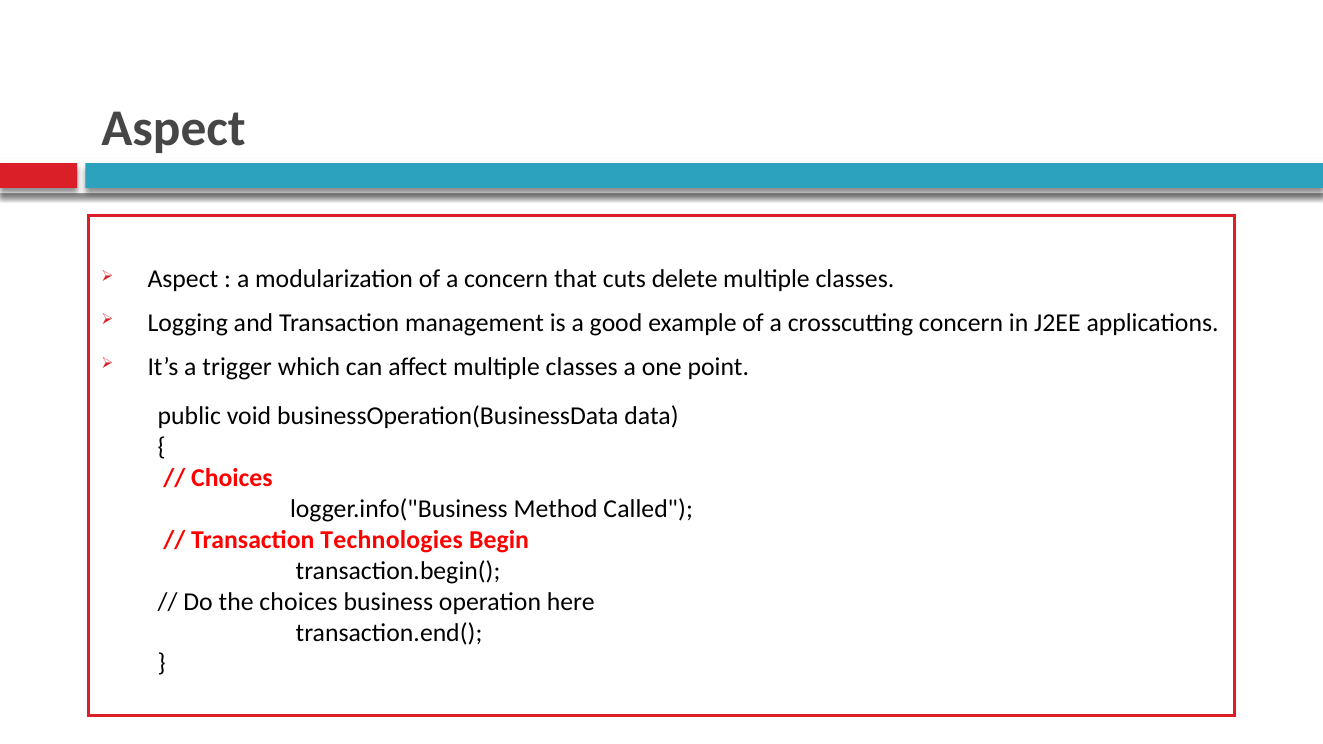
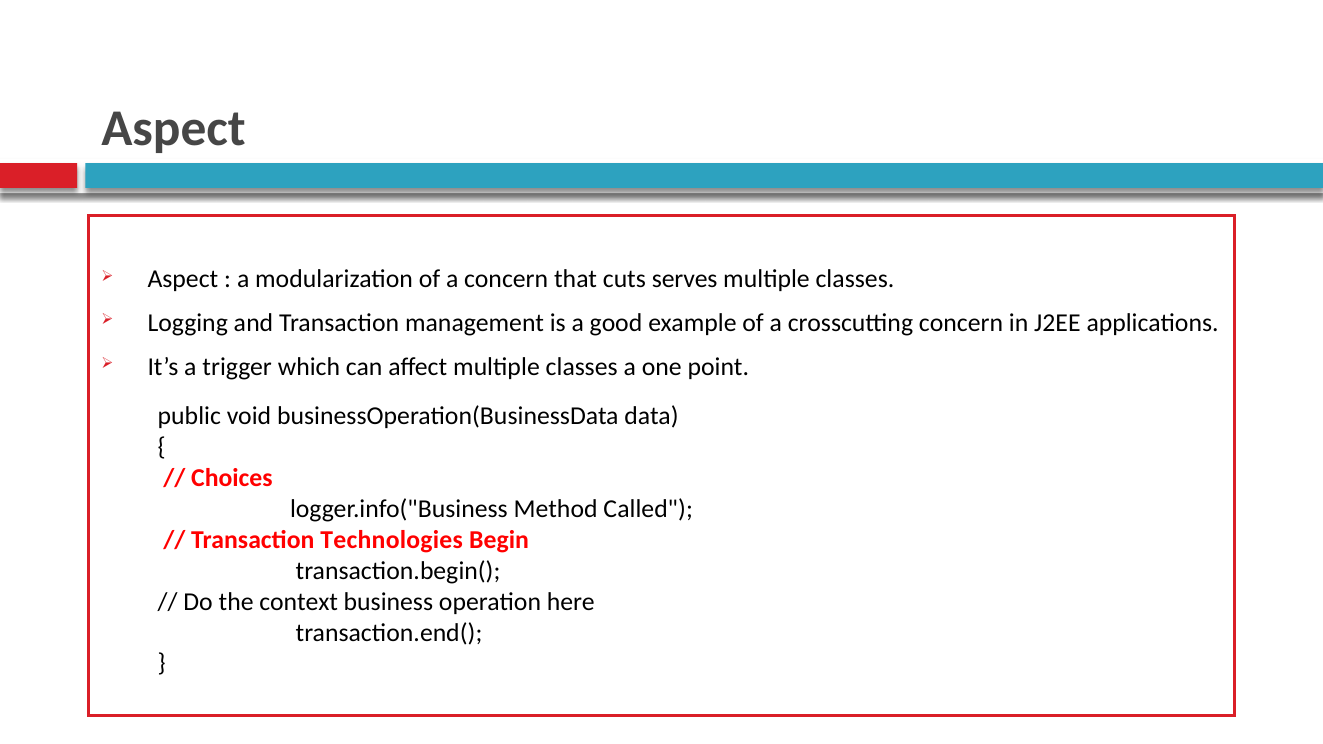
delete: delete -> serves
the choices: choices -> context
